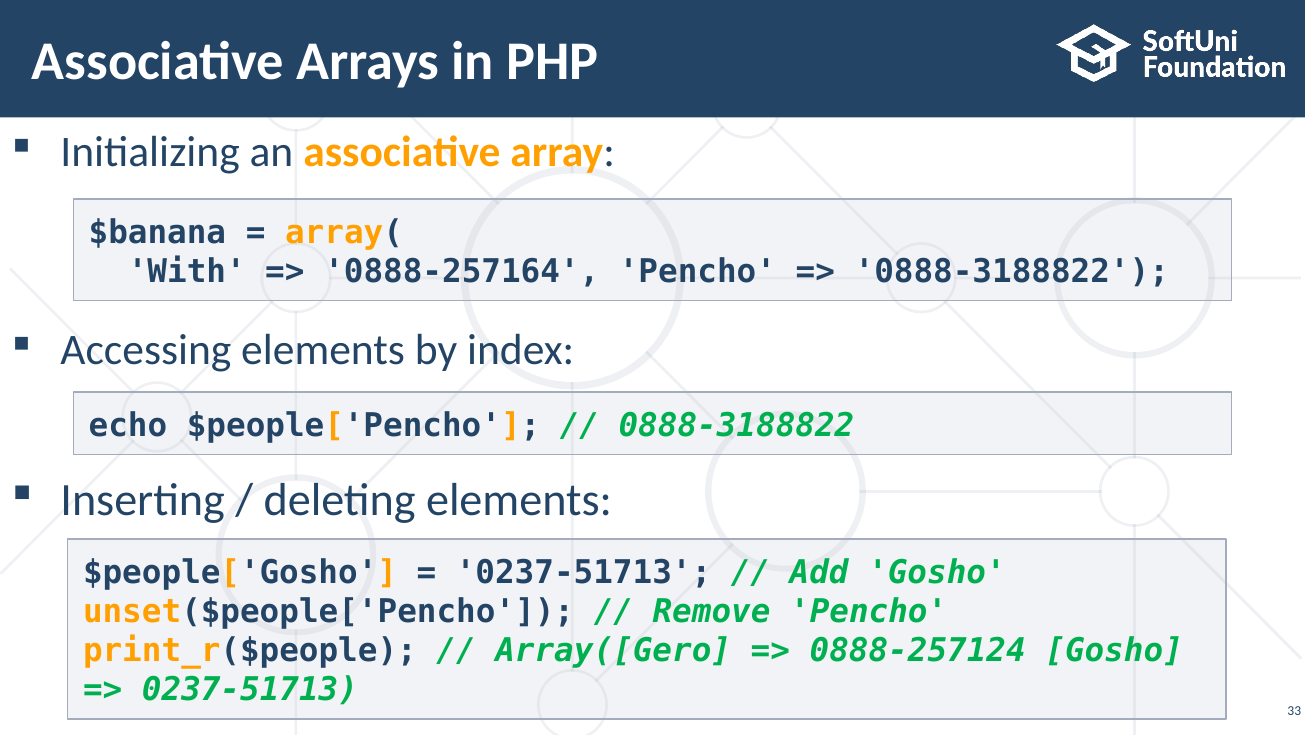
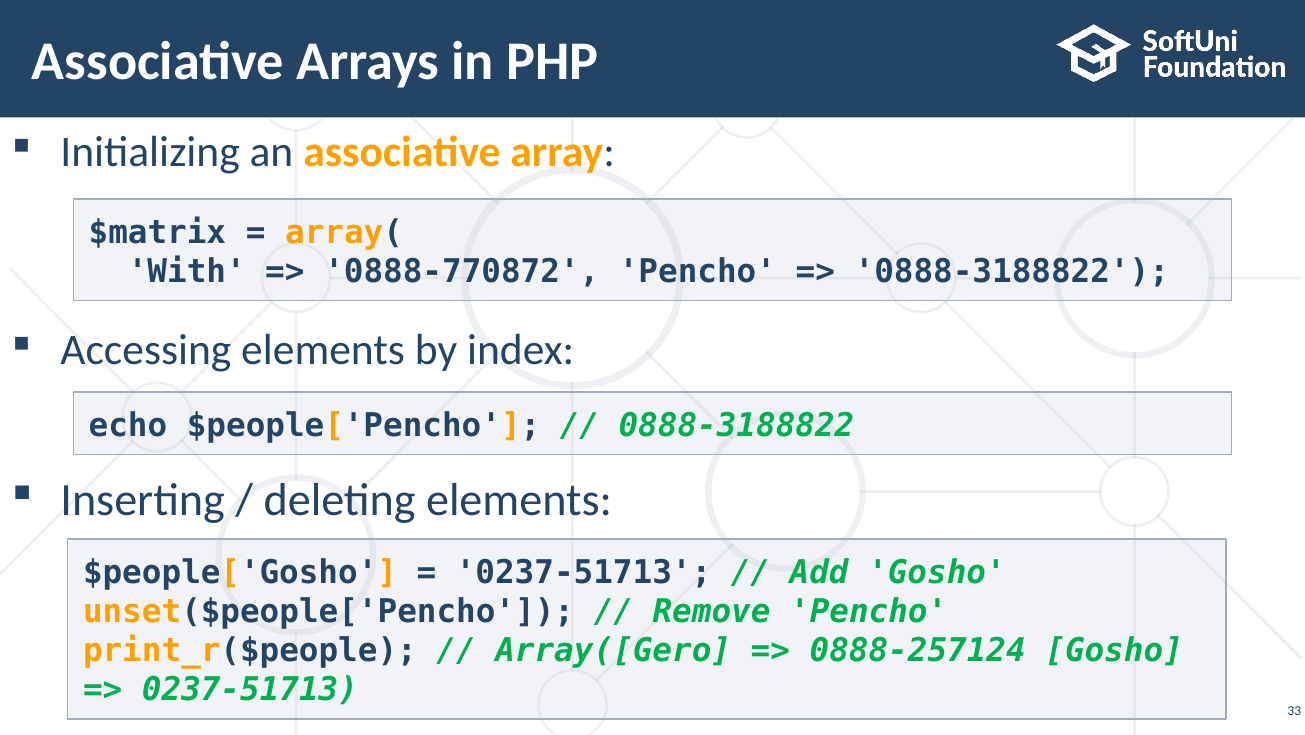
$banana: $banana -> $matrix
0888-257164: 0888-257164 -> 0888-770872
